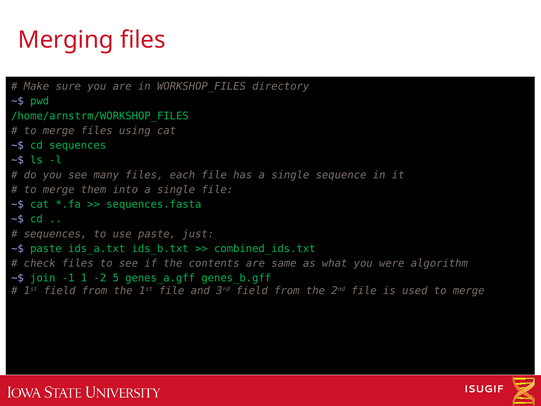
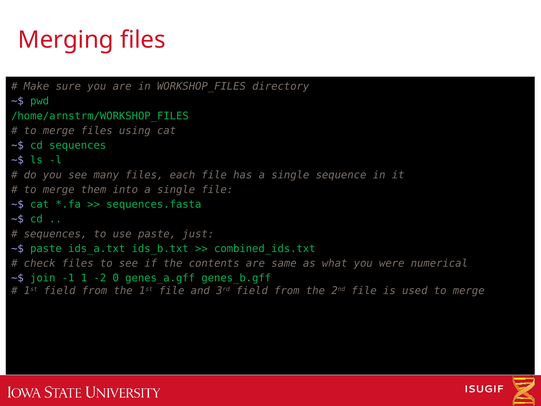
algorithm: algorithm -> numerical
5: 5 -> 0
